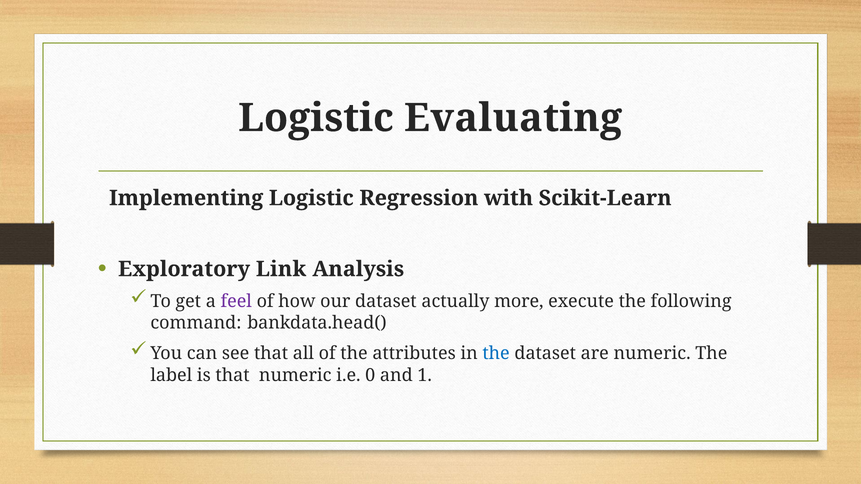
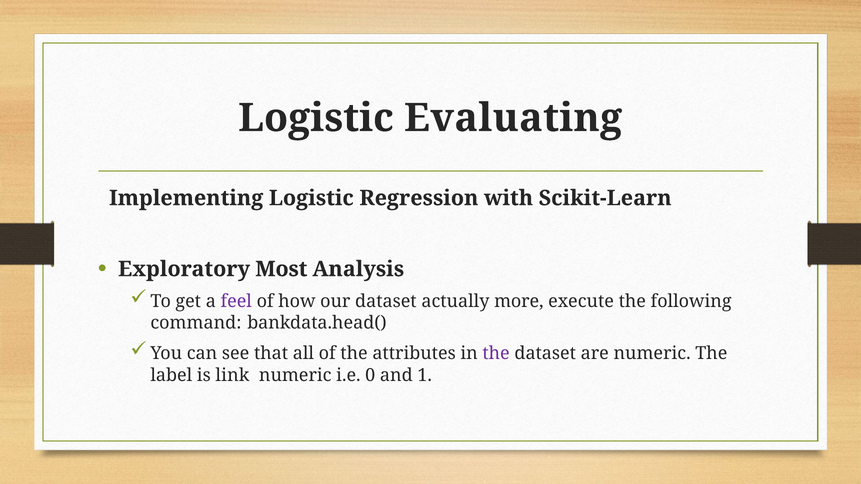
Link: Link -> Most
the at (496, 354) colour: blue -> purple
is that: that -> link
